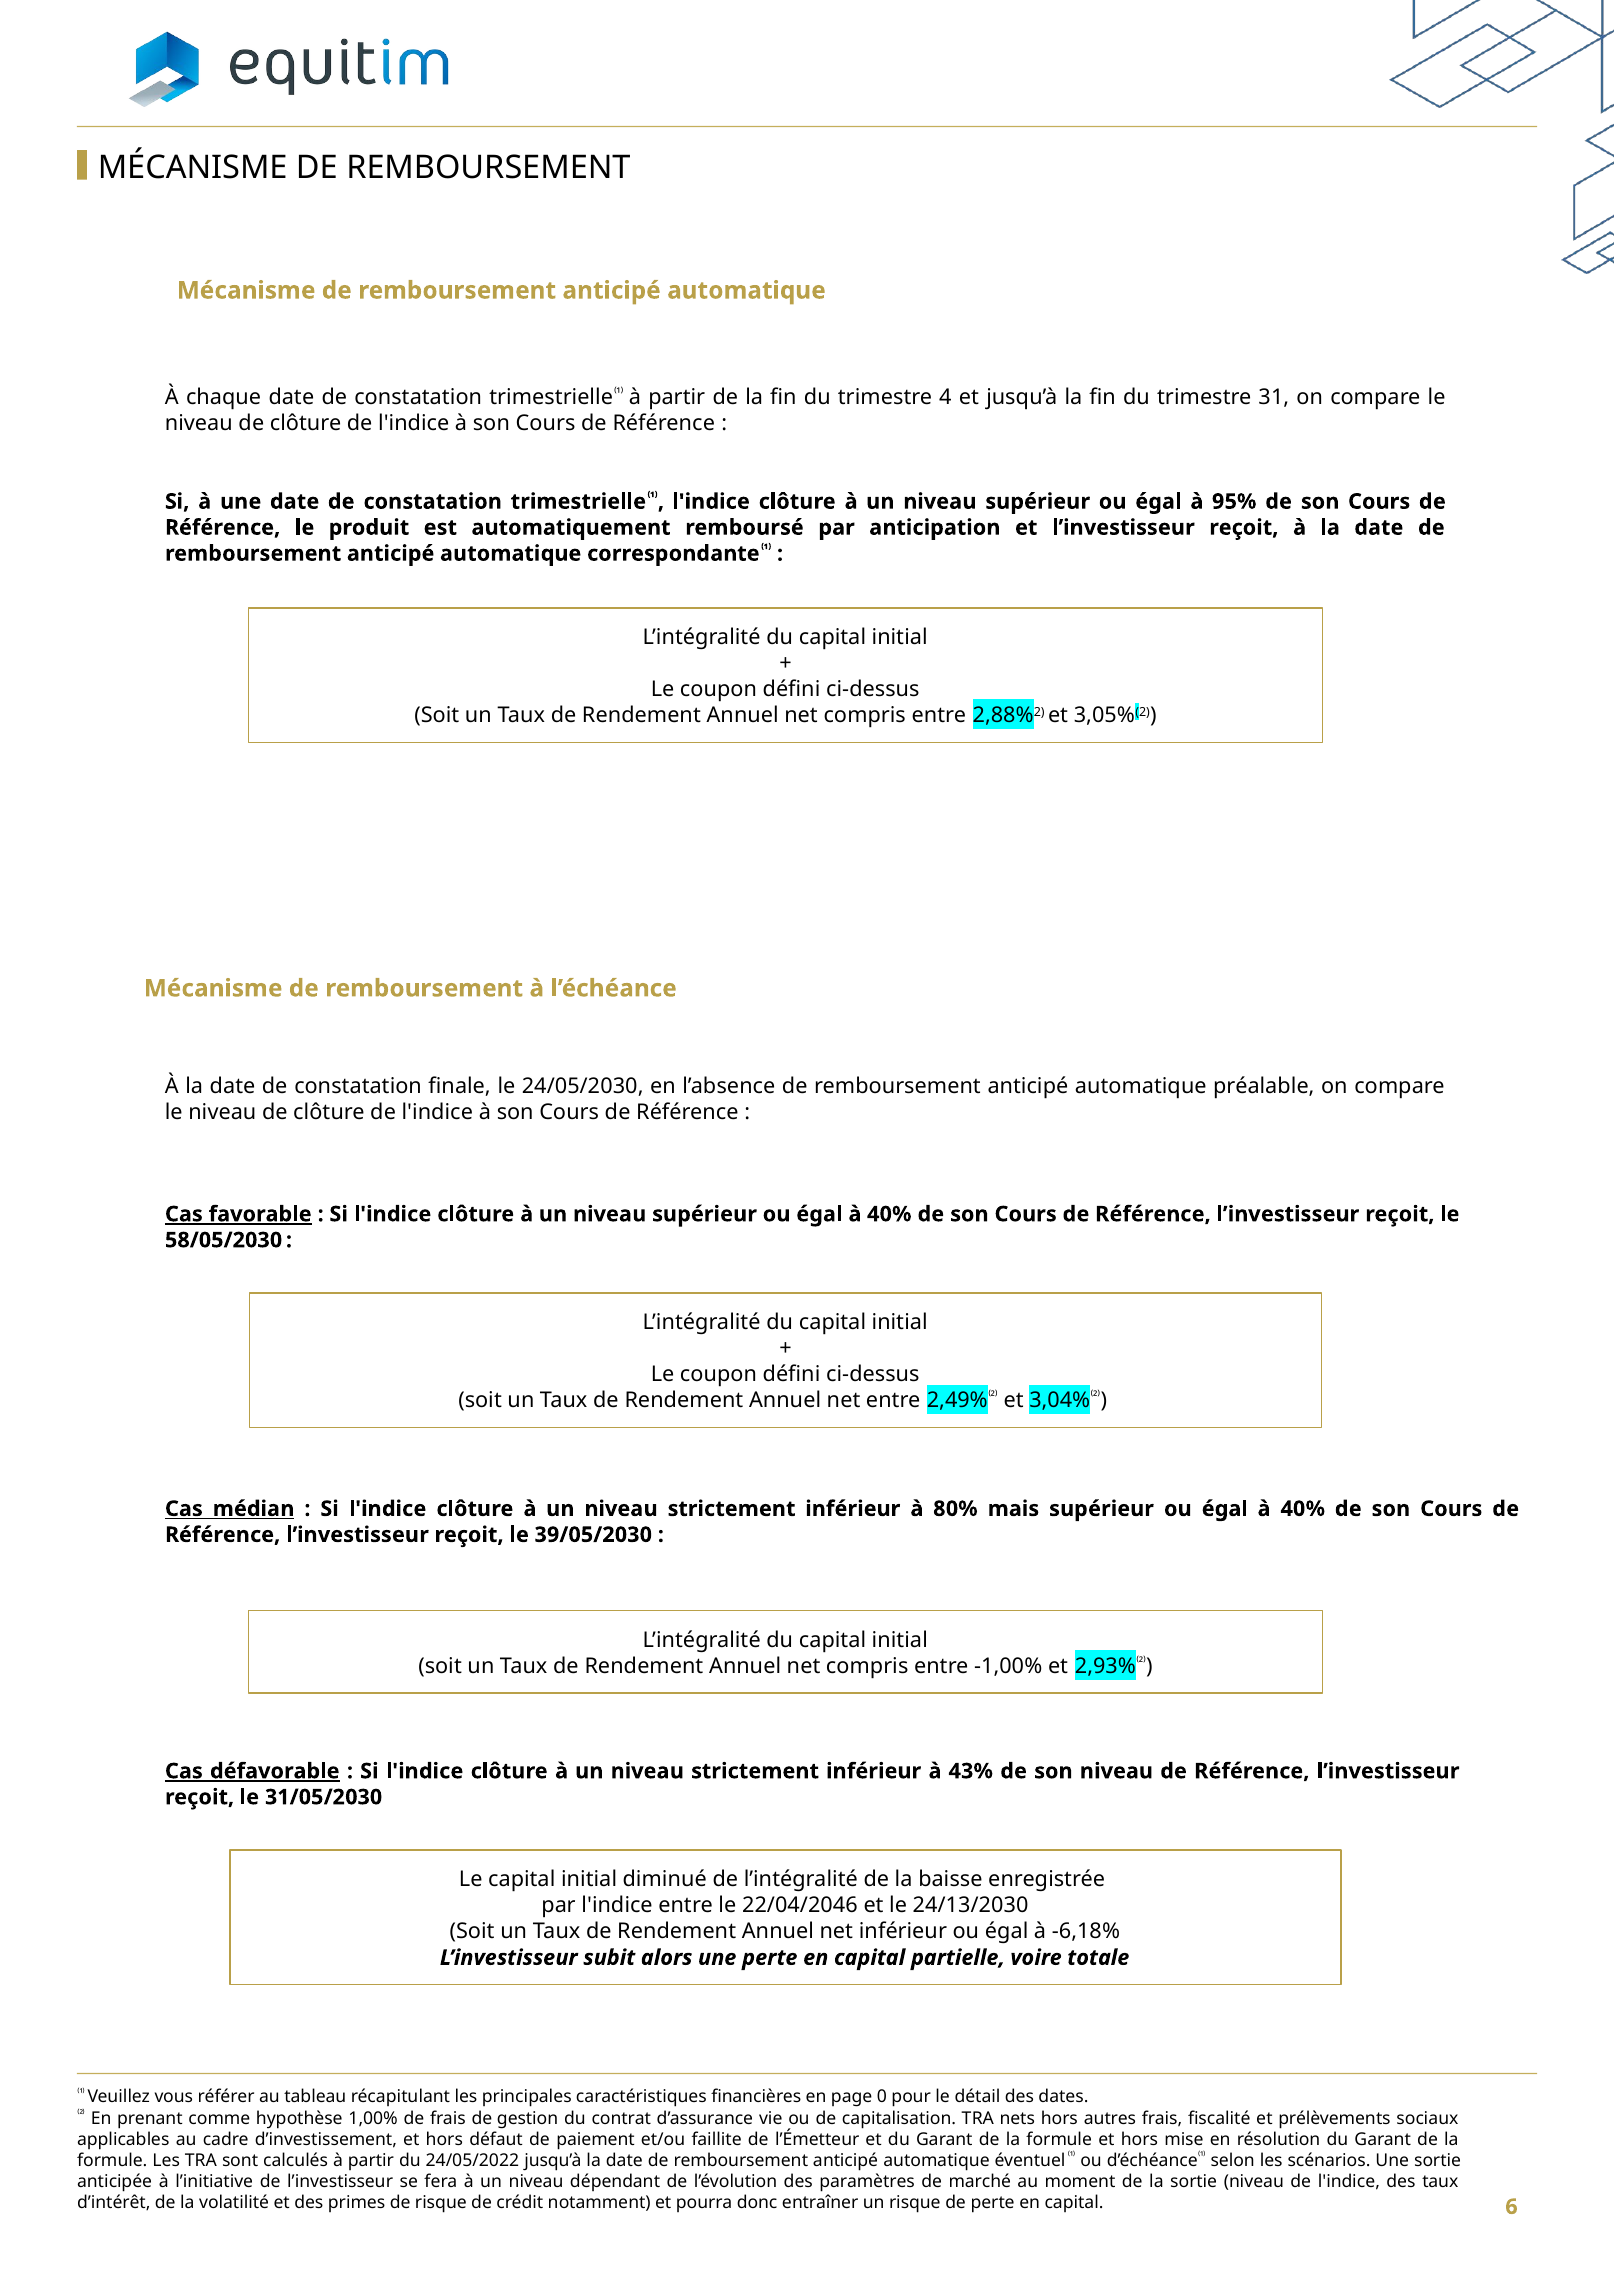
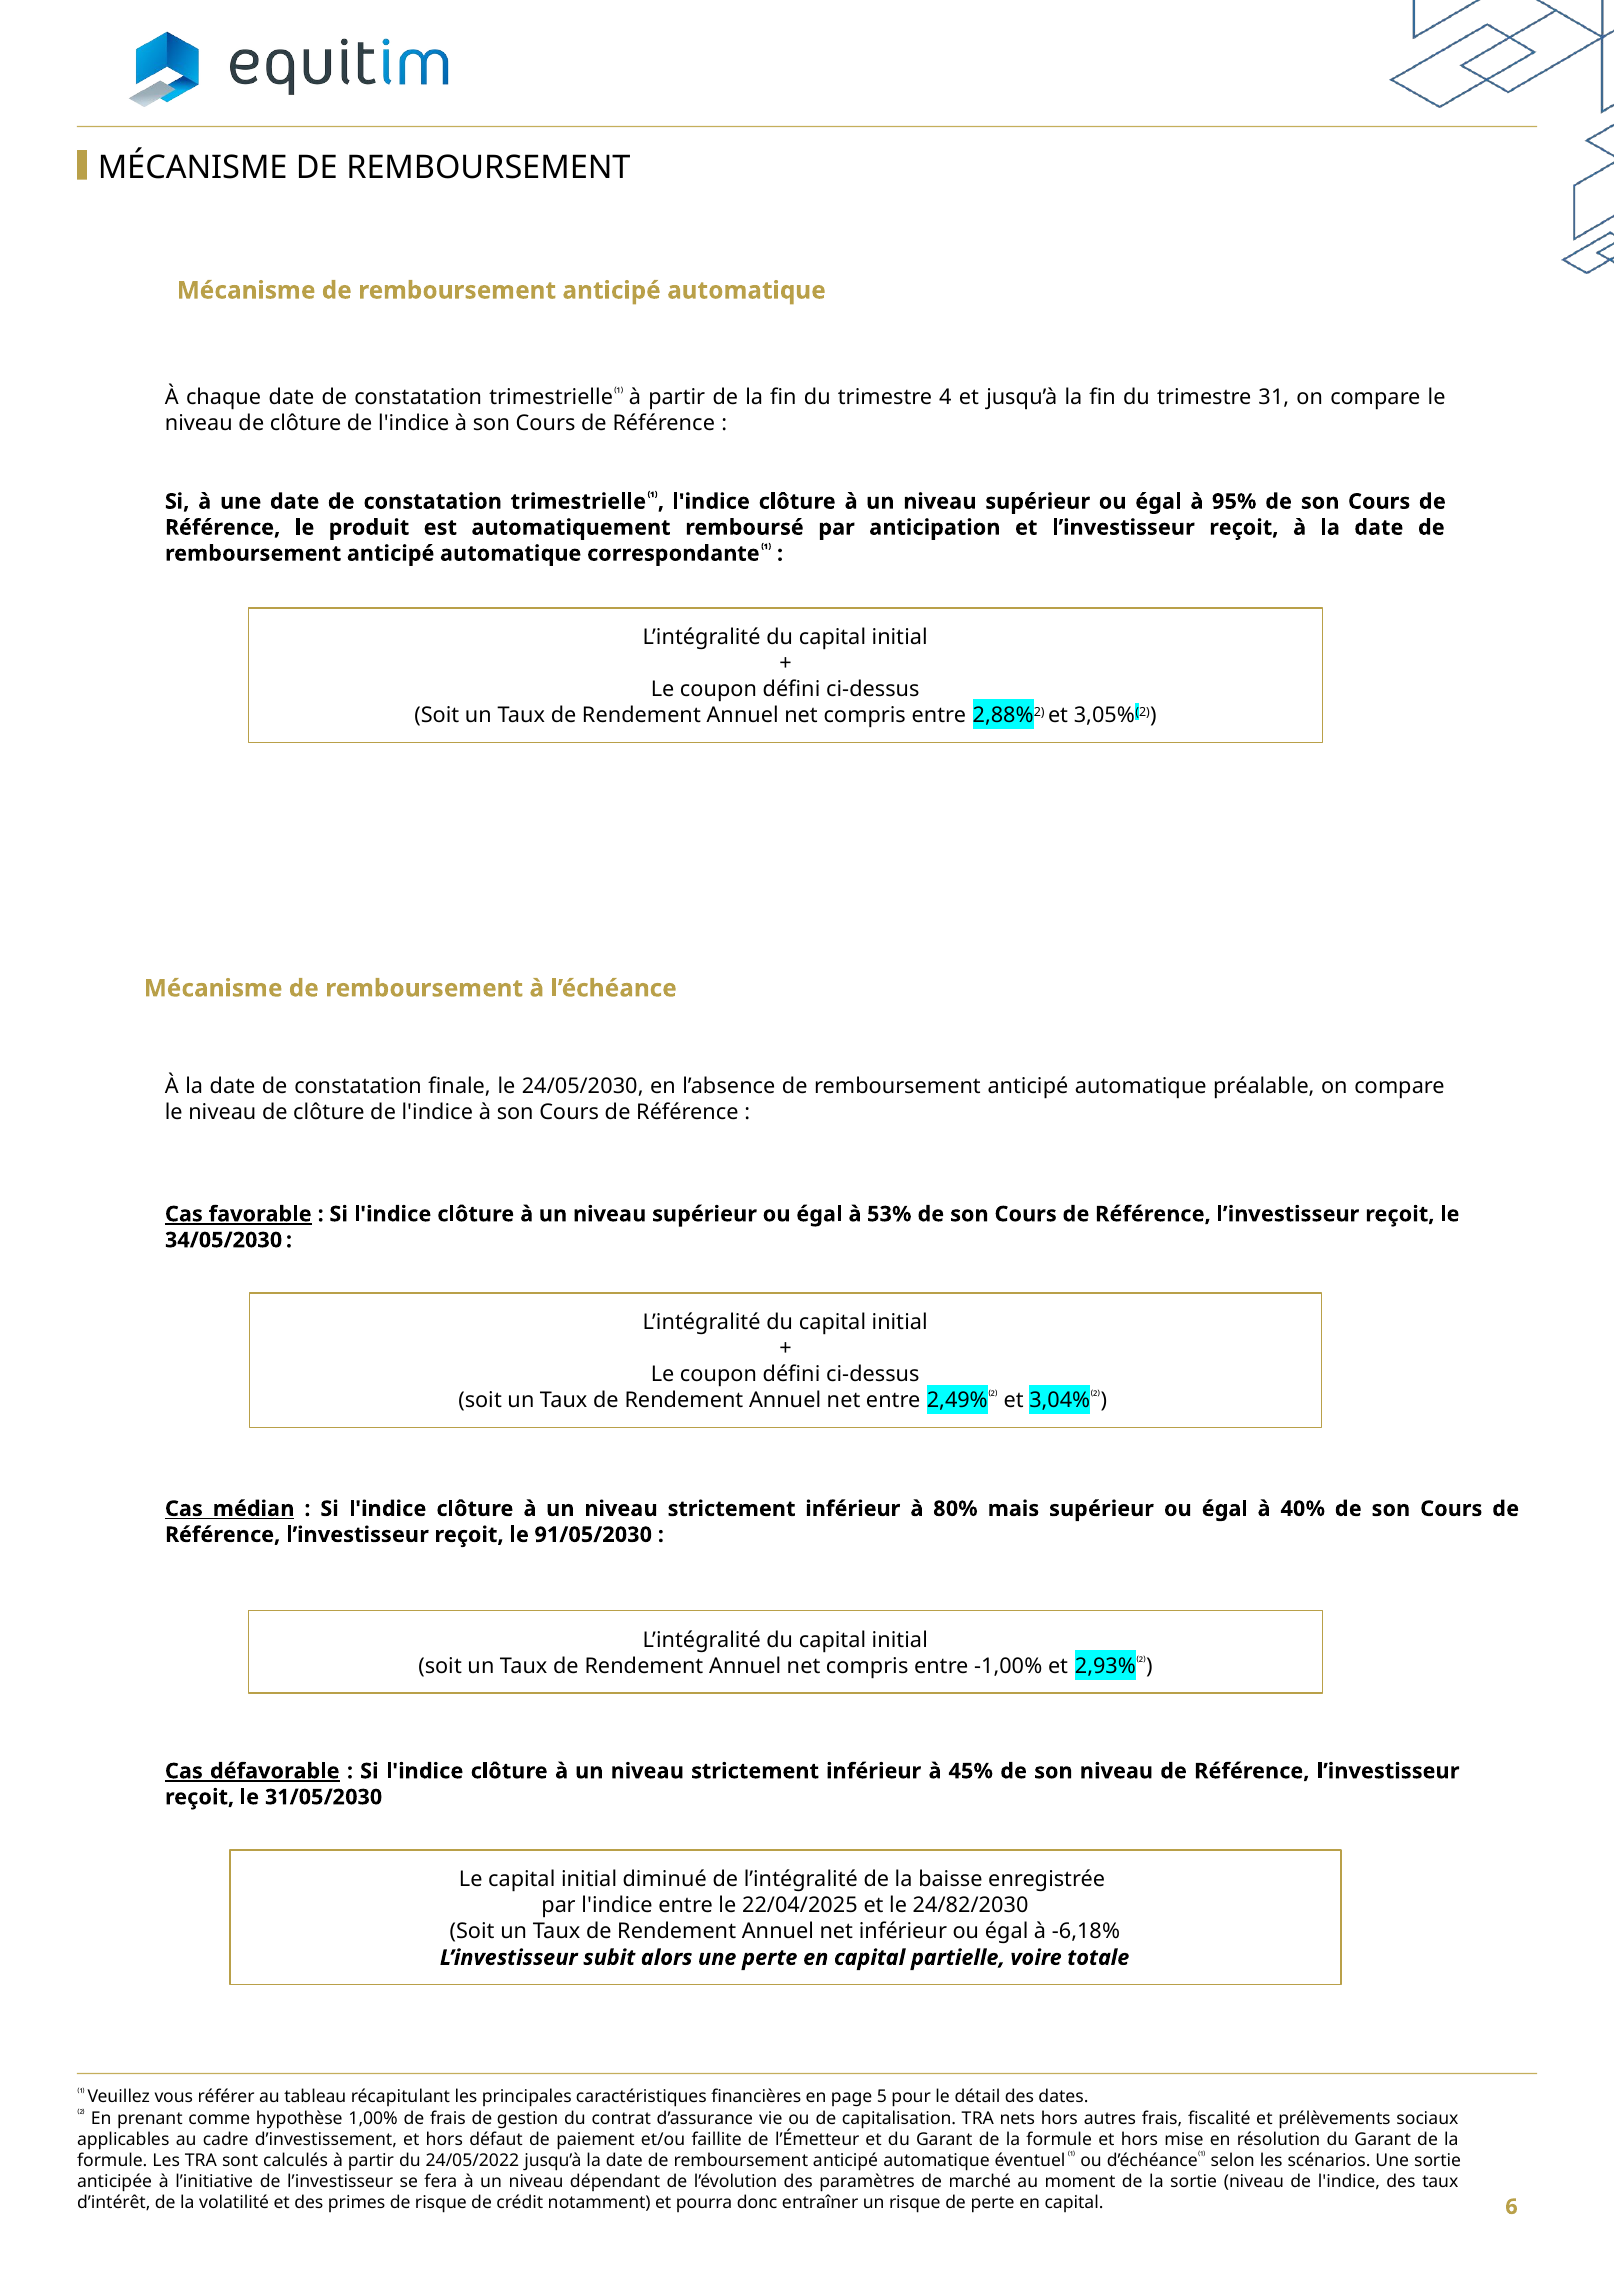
40% at (889, 1214): 40% -> 53%
58/05/2030: 58/05/2030 -> 34/05/2030
39/05/2030: 39/05/2030 -> 91/05/2030
43%: 43% -> 45%
22/04/2046: 22/04/2046 -> 22/04/2025
24/13/2030: 24/13/2030 -> 24/82/2030
0: 0 -> 5
